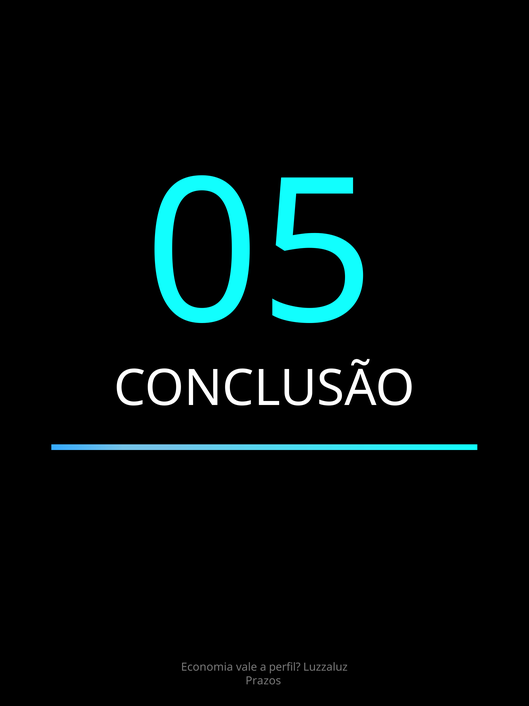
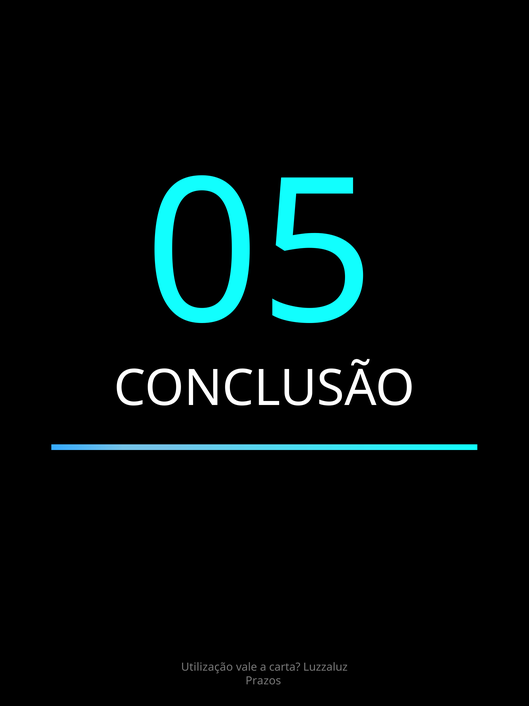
Economia: Economia -> Utilização
perfil: perfil -> carta
